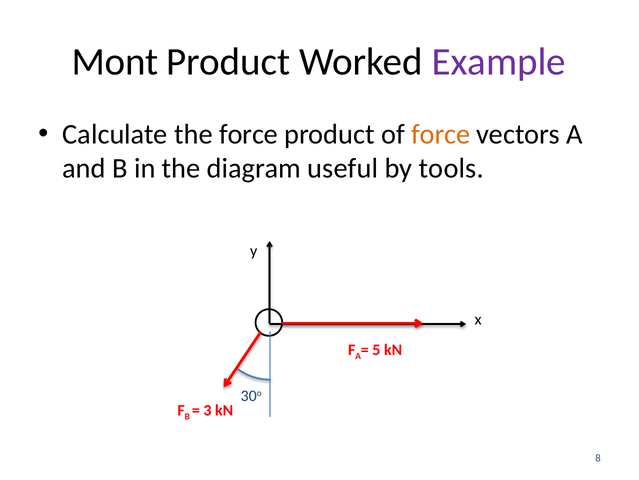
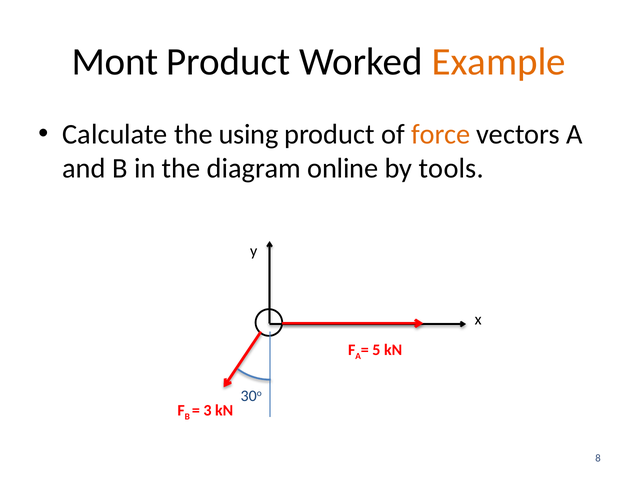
Example colour: purple -> orange
the force: force -> using
useful: useful -> online
